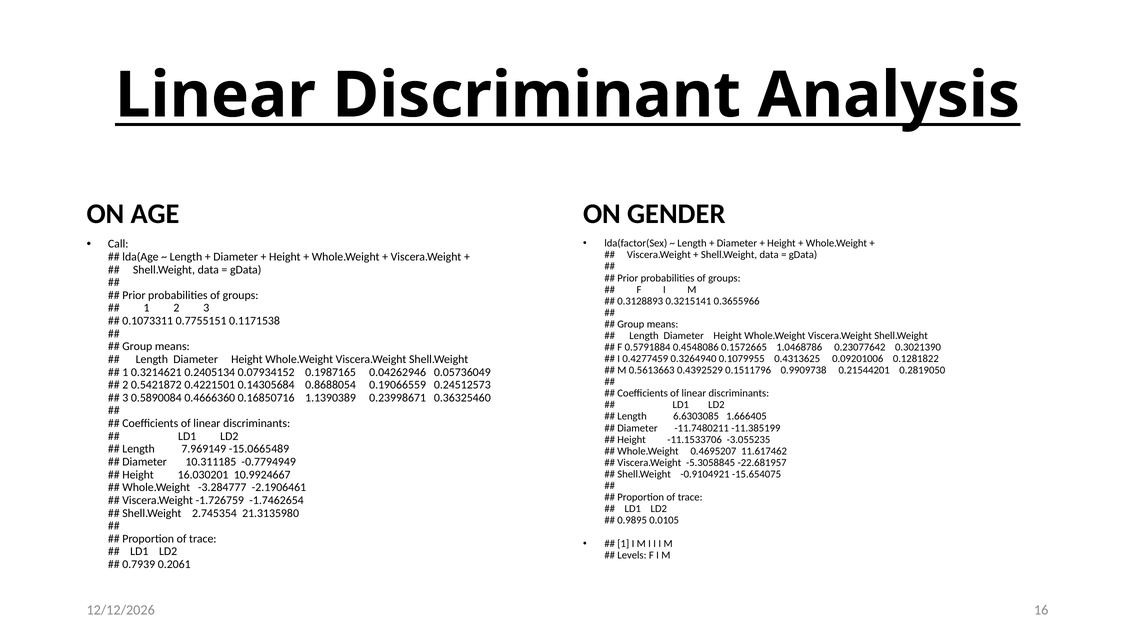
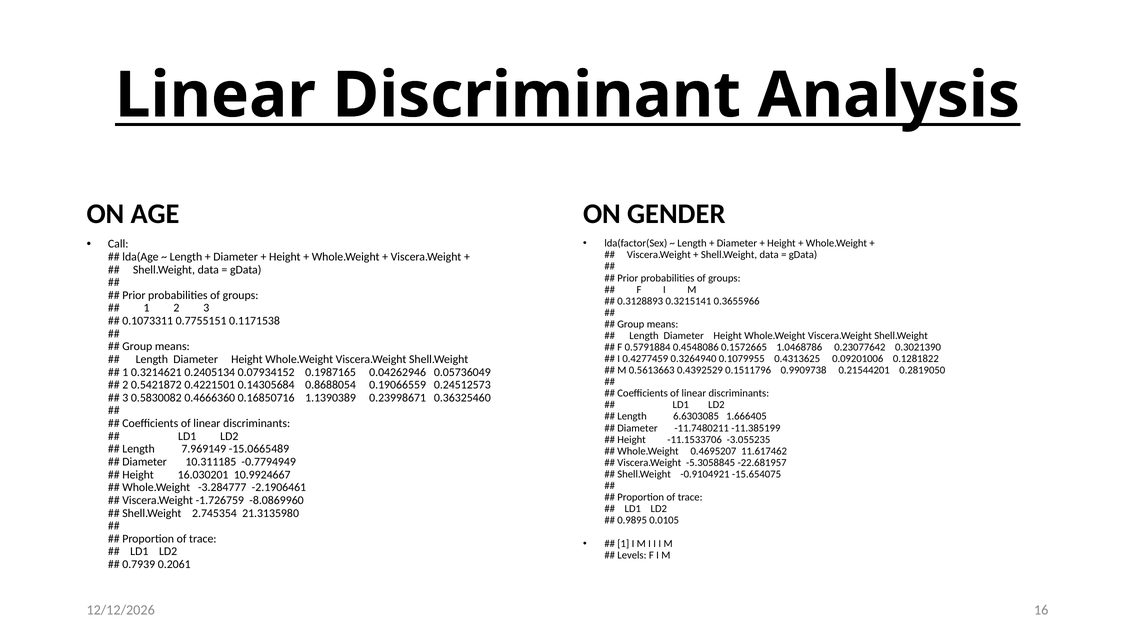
0.5890084: 0.5890084 -> 0.5830082
-1.7462654: -1.7462654 -> -8.0869960
